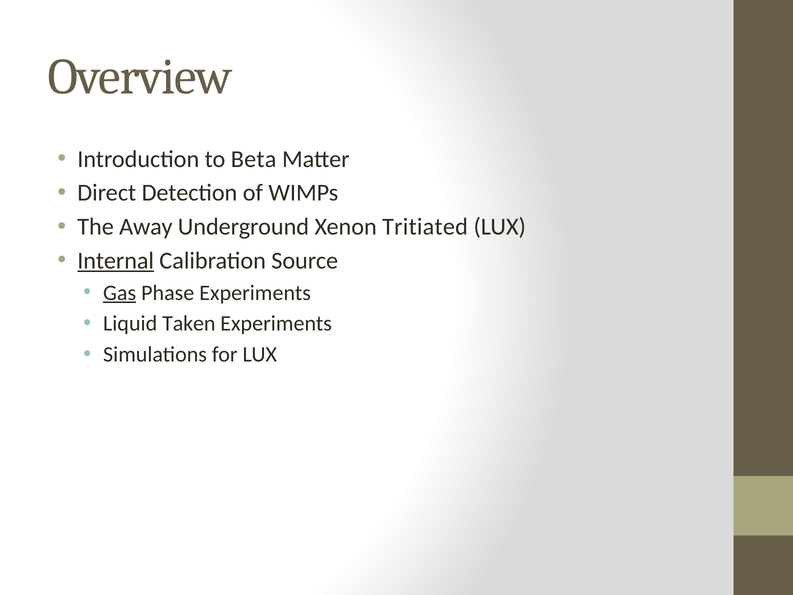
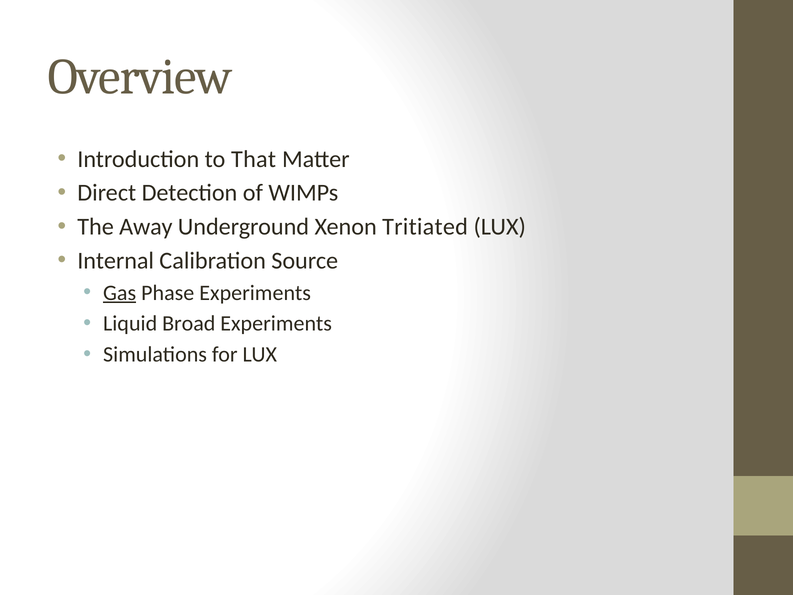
Beta: Beta -> That
Internal underline: present -> none
Taken: Taken -> Broad
